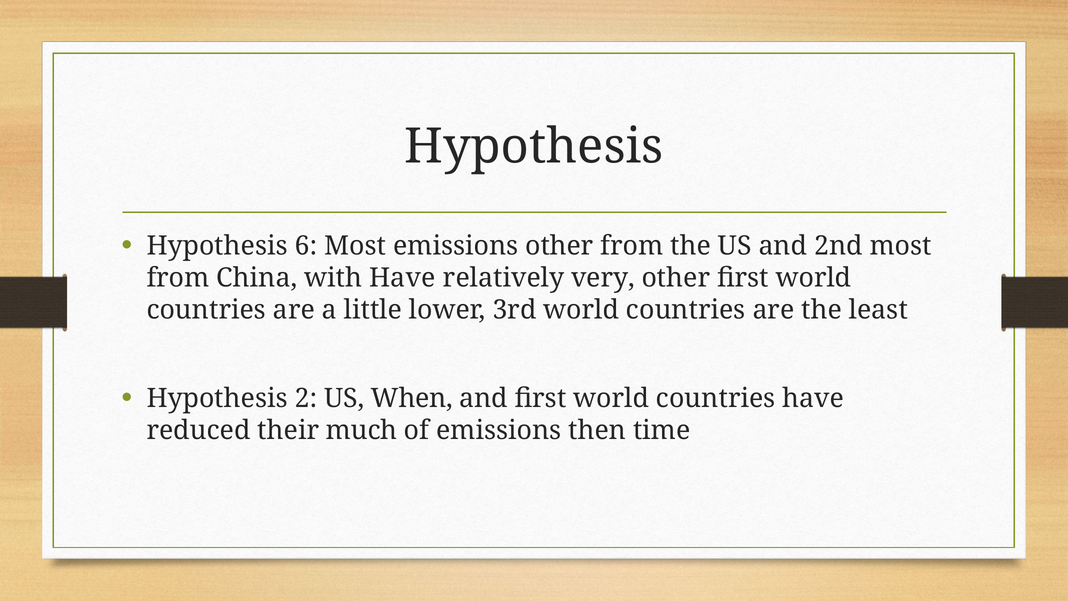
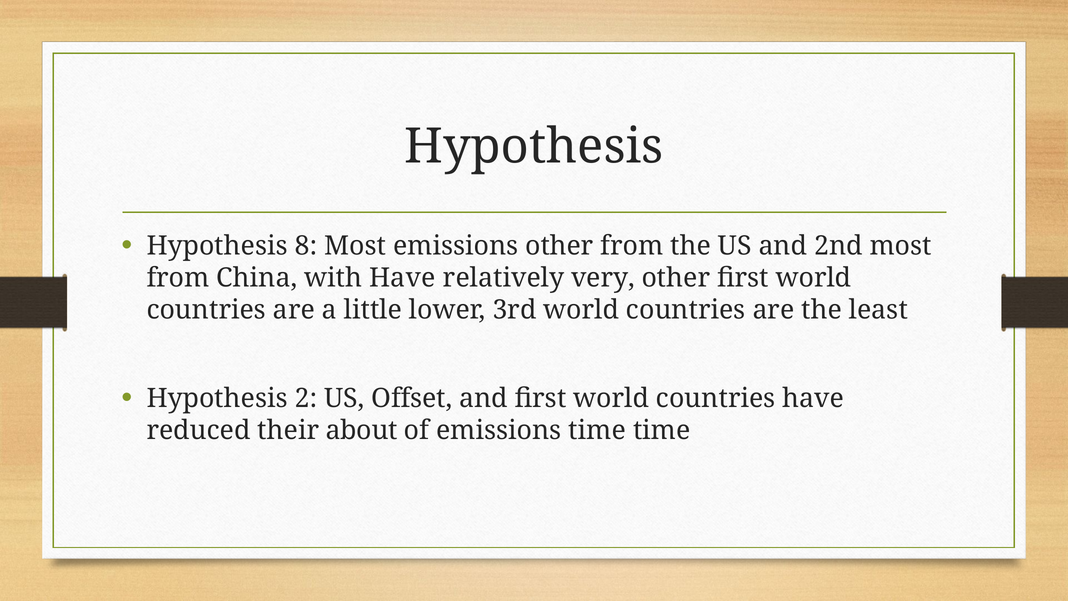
6: 6 -> 8
When: When -> Offset
much: much -> about
emissions then: then -> time
